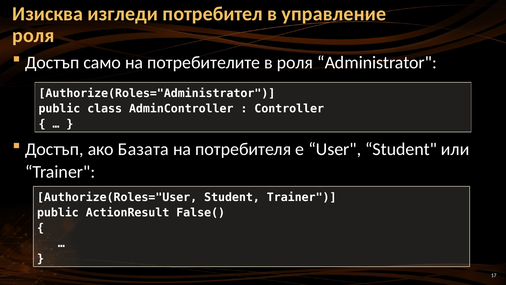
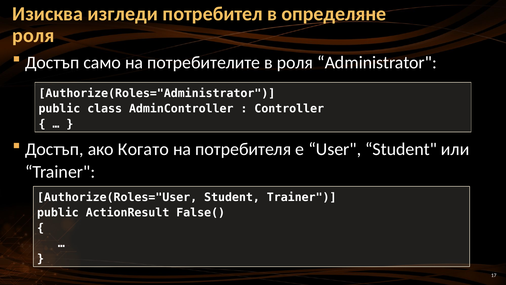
управление: управление -> определяне
Базата: Базата -> Когато
